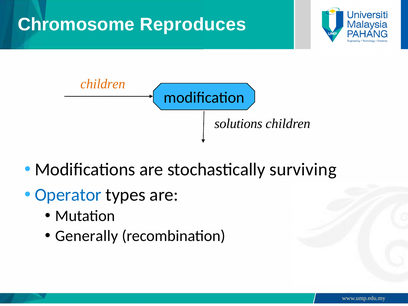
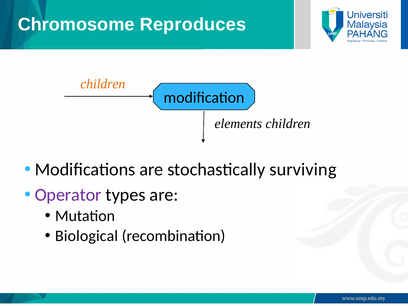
solutions: solutions -> elements
Operator colour: blue -> purple
Generally: Generally -> Biological
